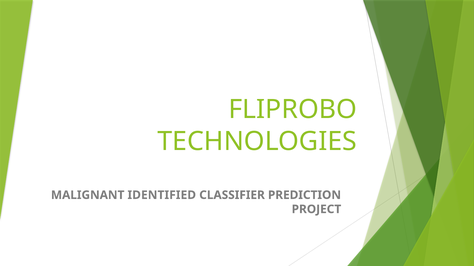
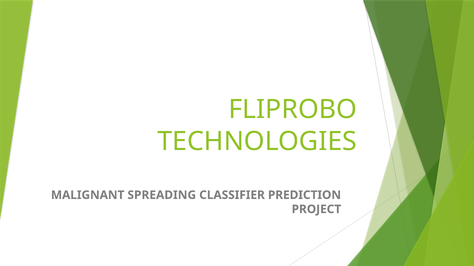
IDENTIFIED: IDENTIFIED -> SPREADING
